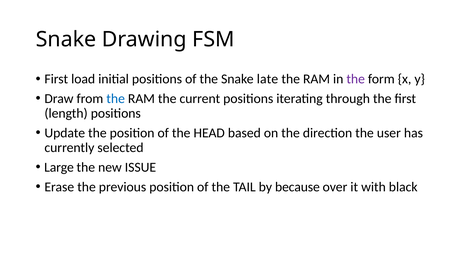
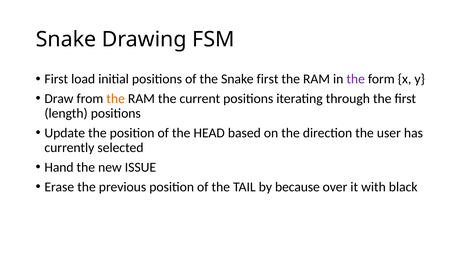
Snake late: late -> first
the at (116, 99) colour: blue -> orange
Large: Large -> Hand
